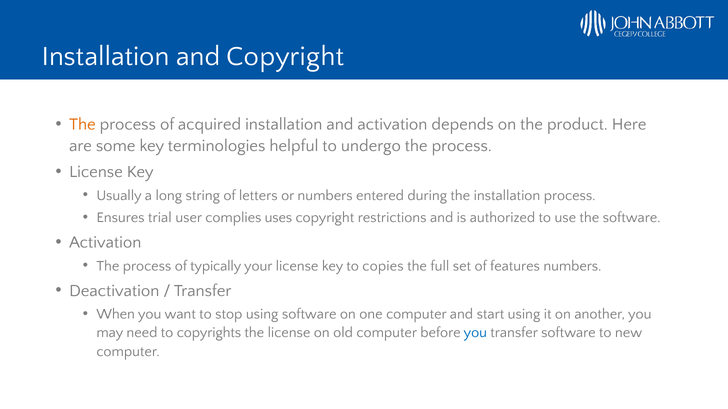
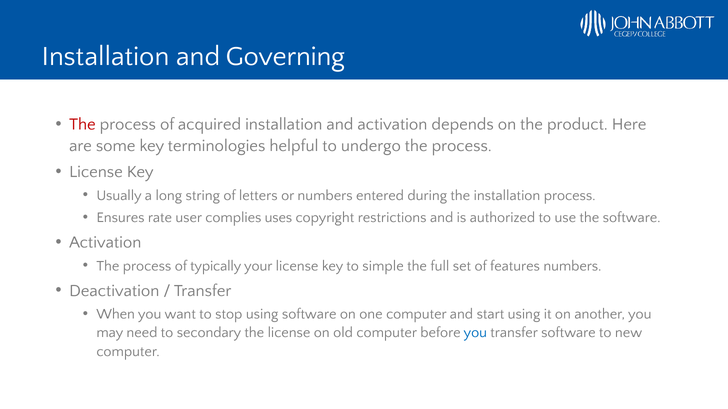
and Copyright: Copyright -> Governing
The at (82, 125) colour: orange -> red
trial: trial -> rate
copies: copies -> simple
copyrights: copyrights -> secondary
